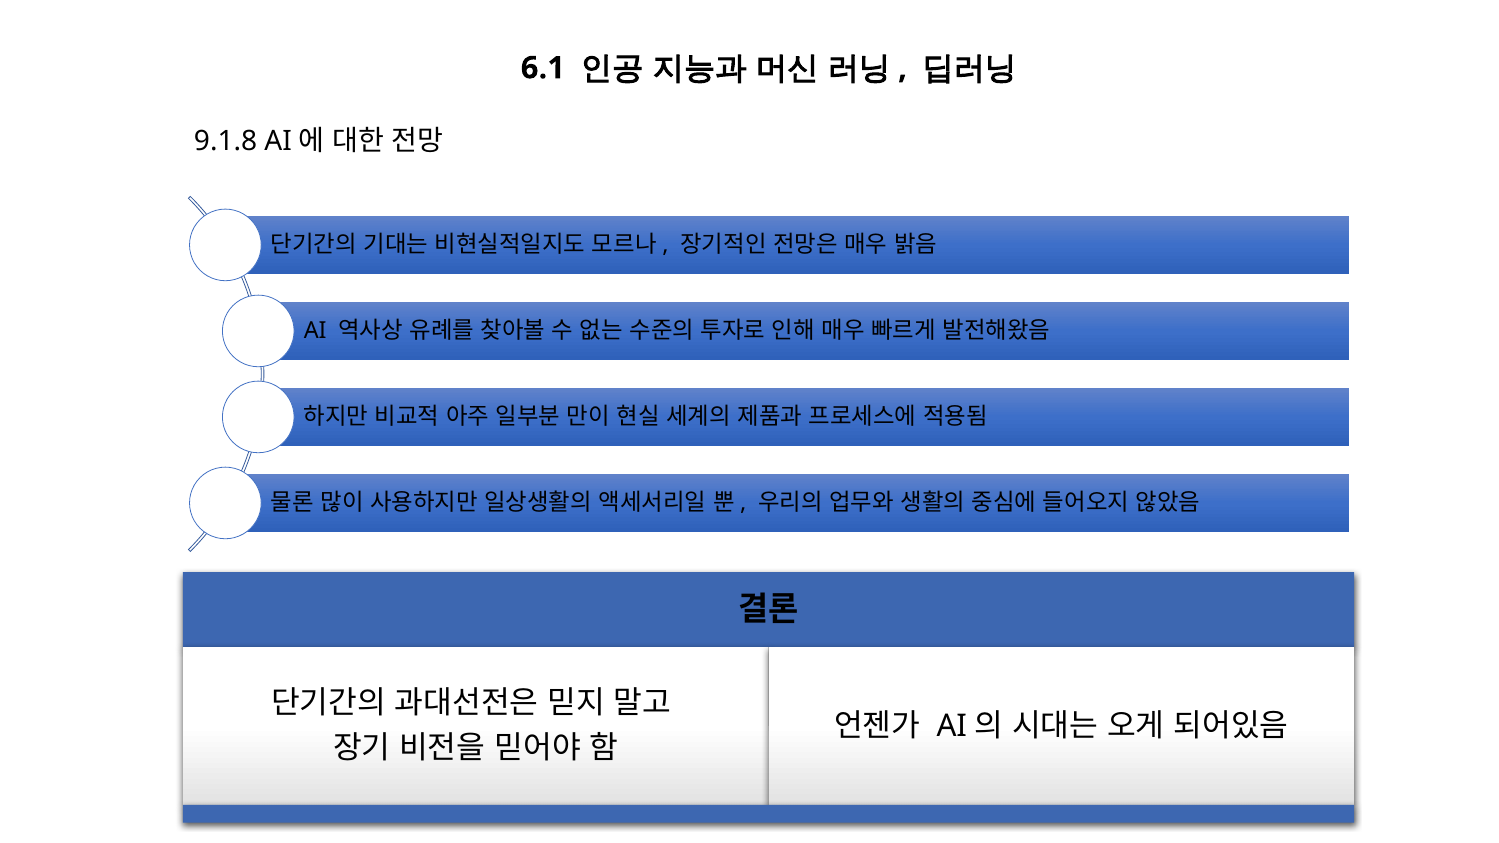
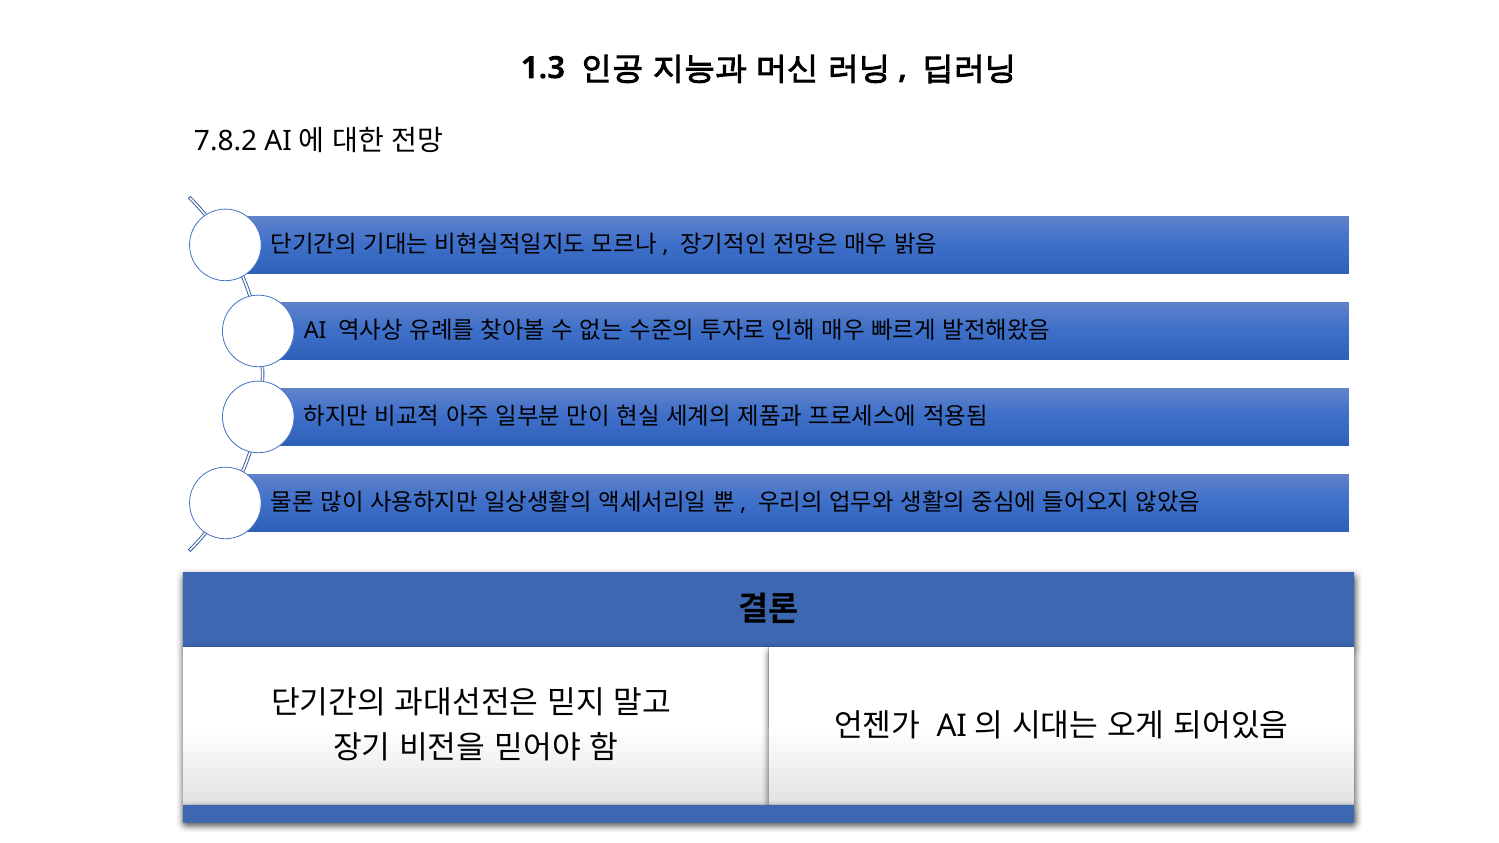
6.1: 6.1 -> 1.3
9.1.8: 9.1.8 -> 7.8.2
